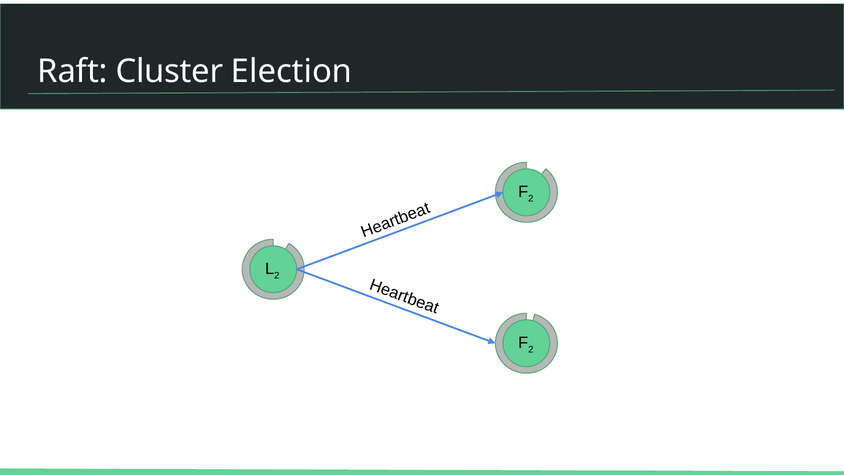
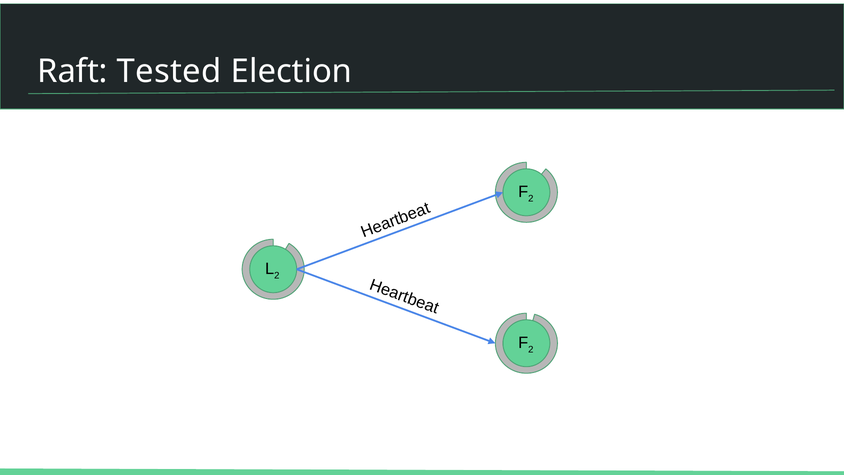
Cluster: Cluster -> Tested
